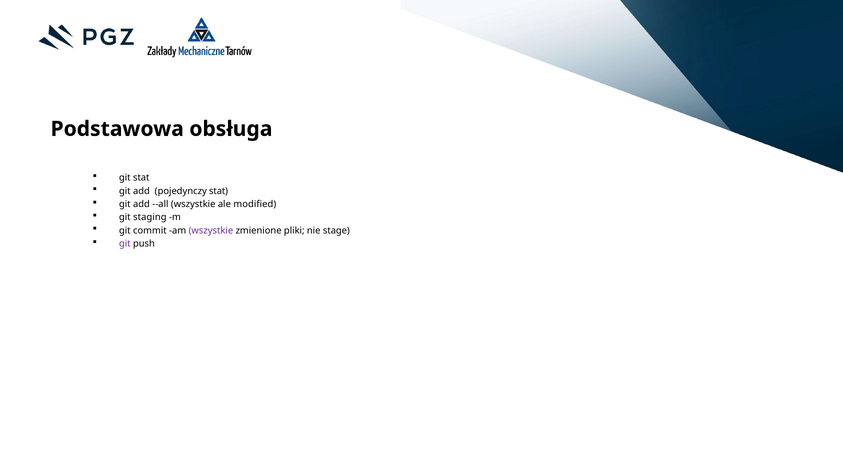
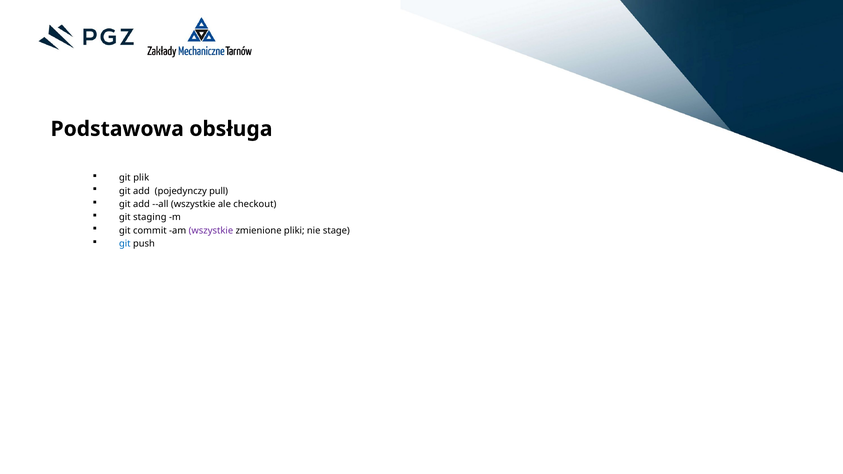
git stat: stat -> plik
pojedynczy stat: stat -> pull
modified: modified -> checkout
git at (125, 244) colour: purple -> blue
